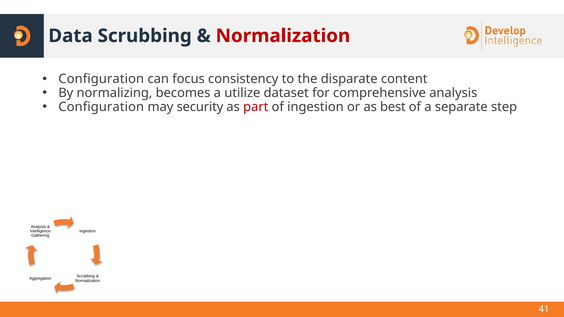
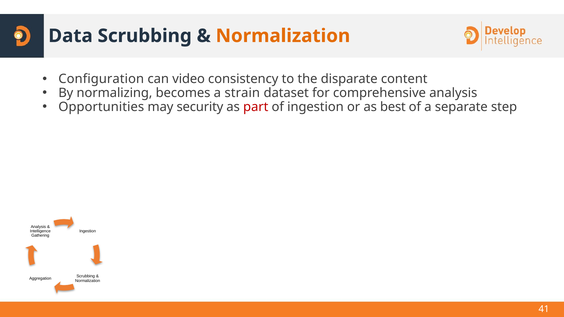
Normalization at (283, 36) colour: red -> orange
focus: focus -> video
utilize: utilize -> strain
Configuration at (101, 107): Configuration -> Opportunities
